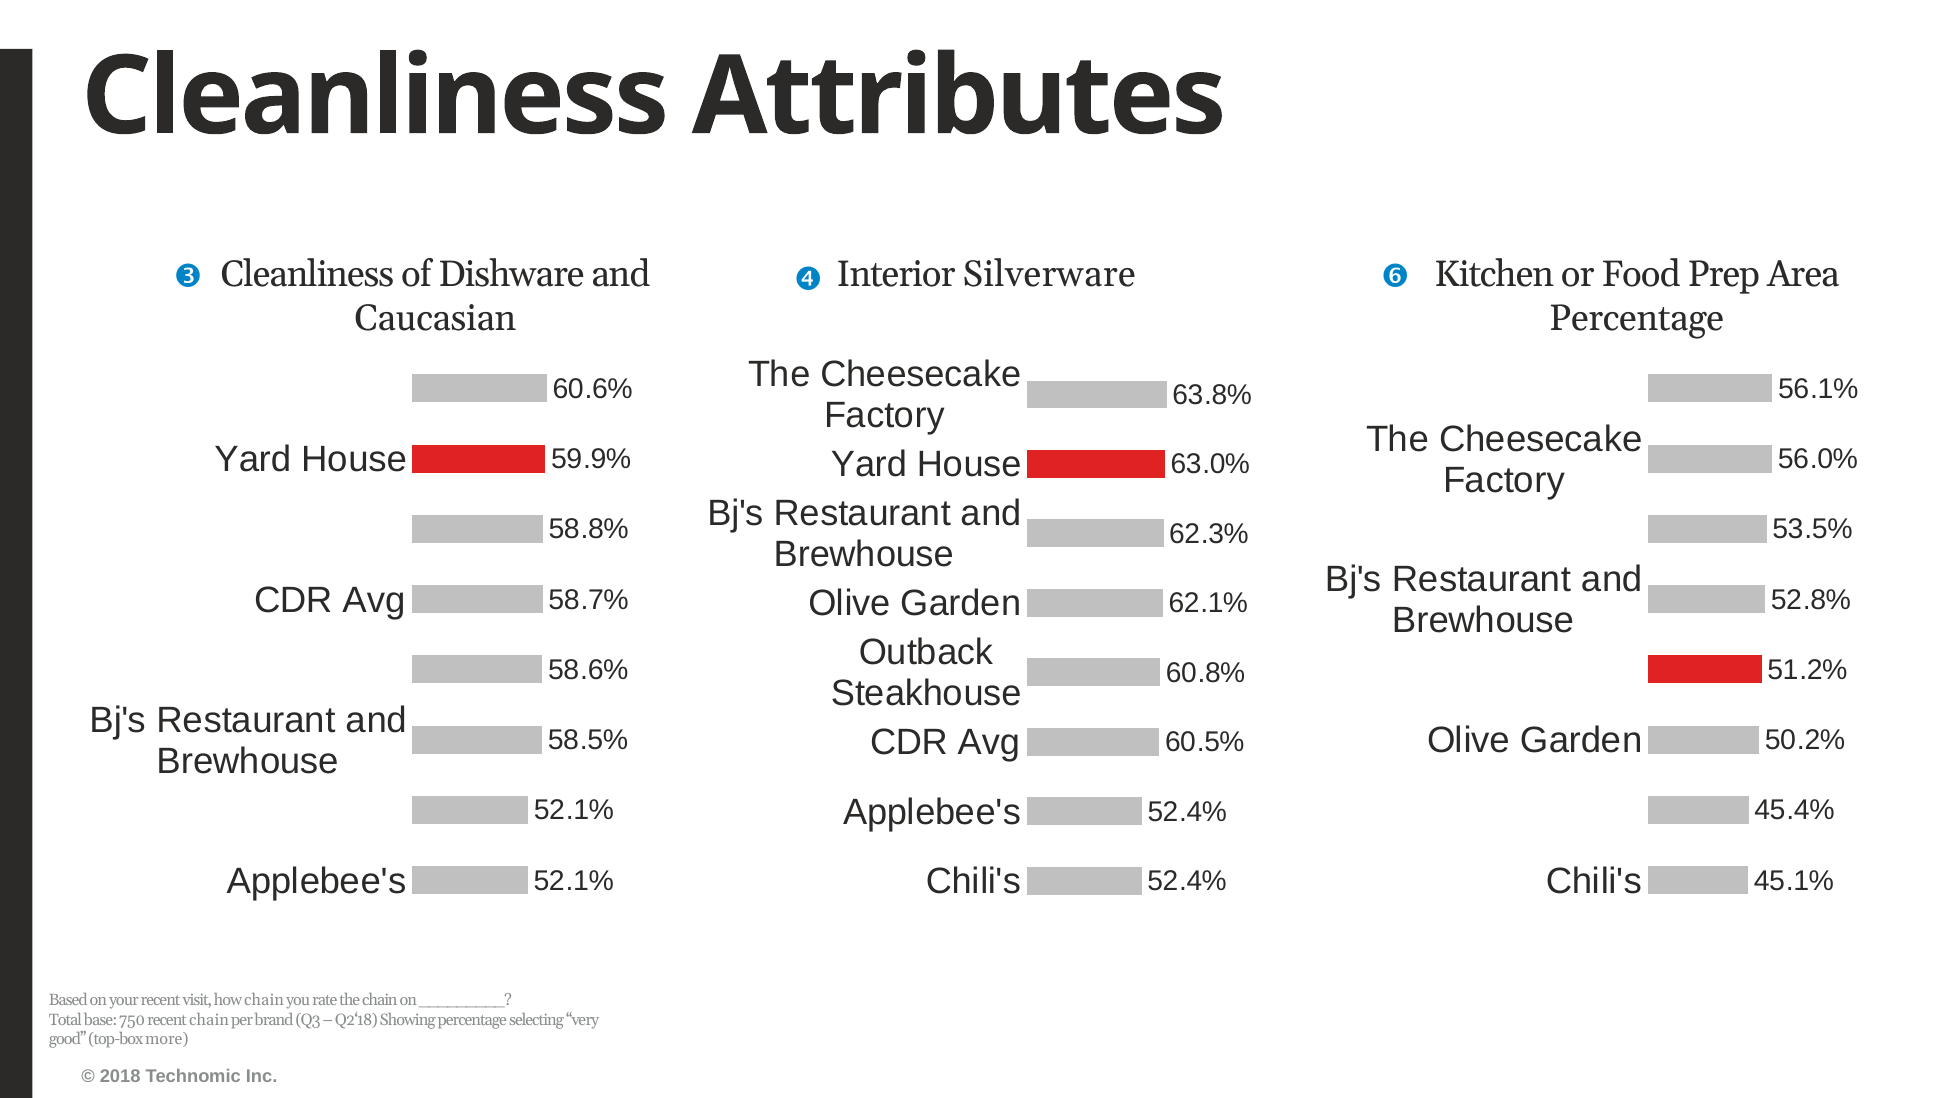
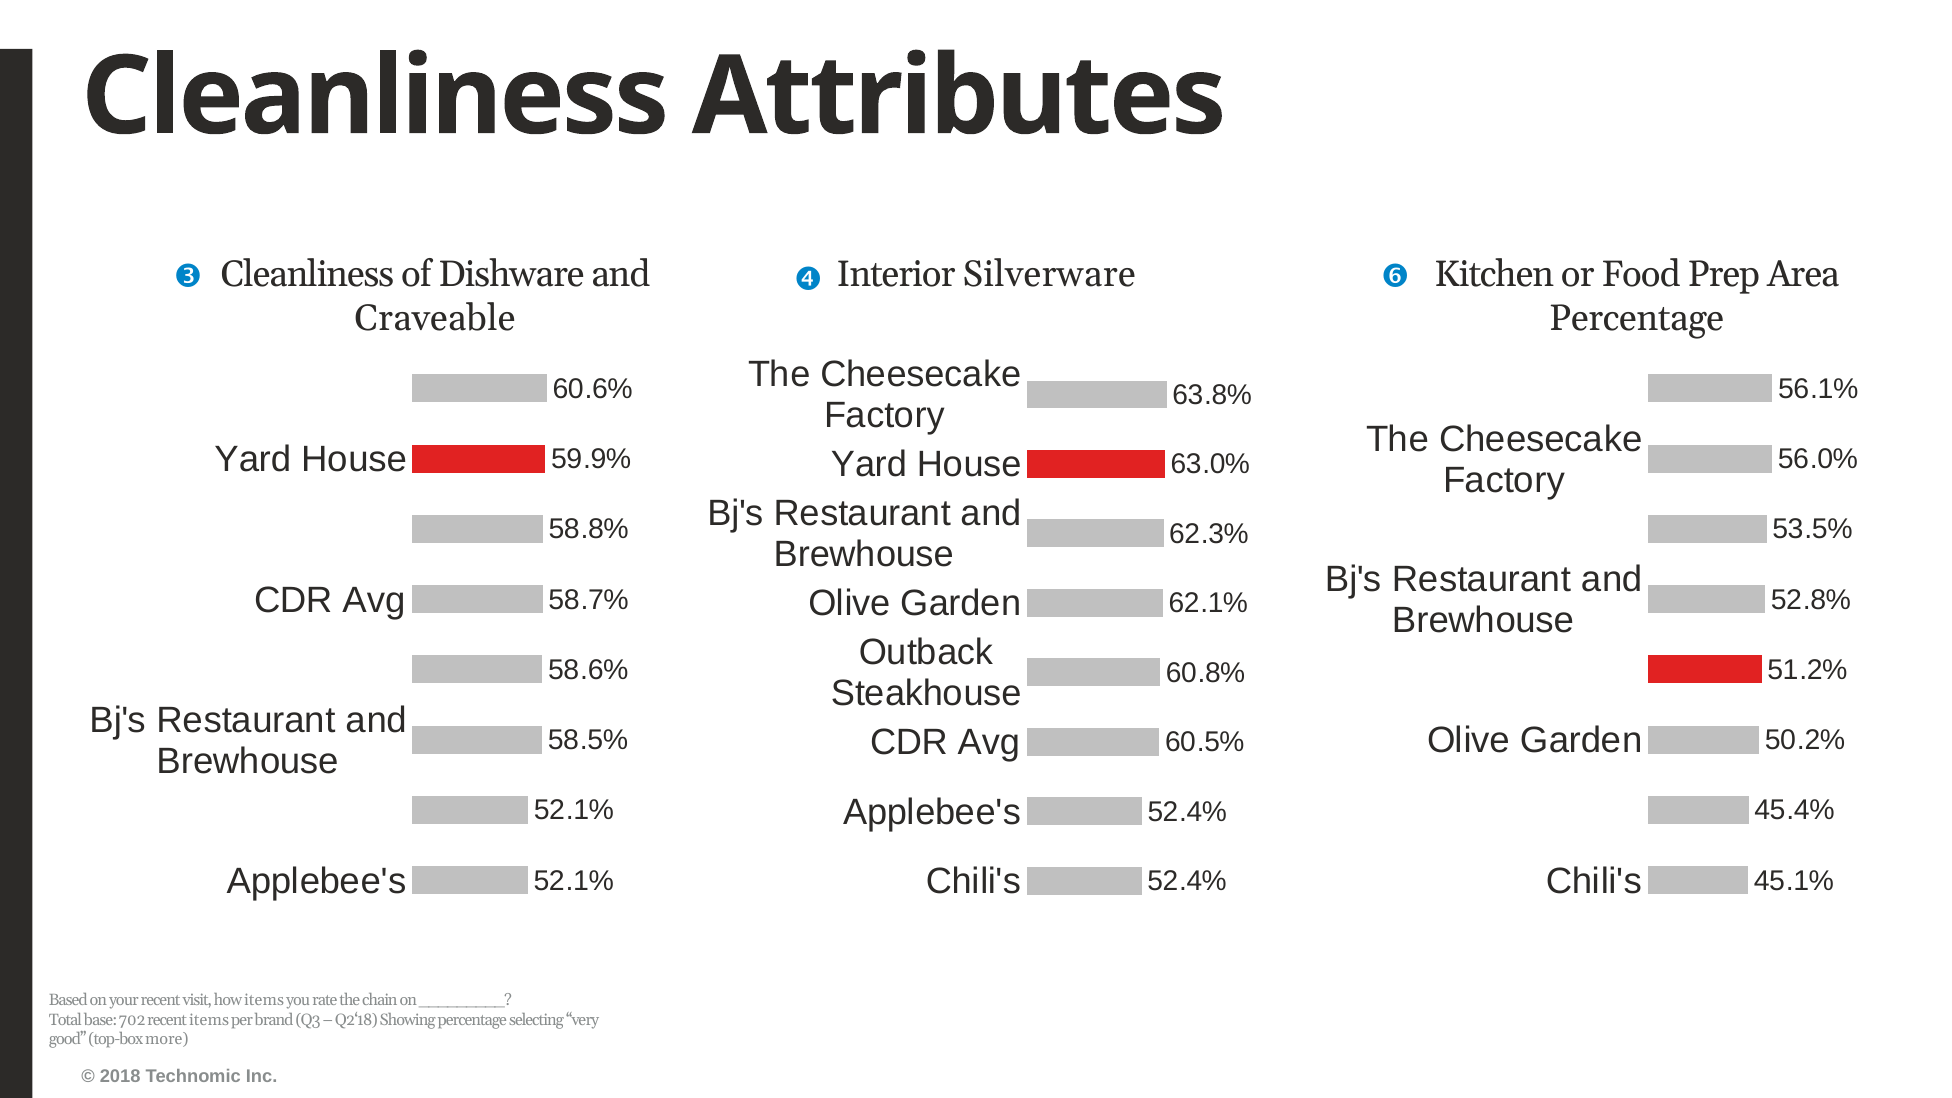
Caucasian: Caucasian -> Craveable
how chain: chain -> items
750: 750 -> 702
recent chain: chain -> items
